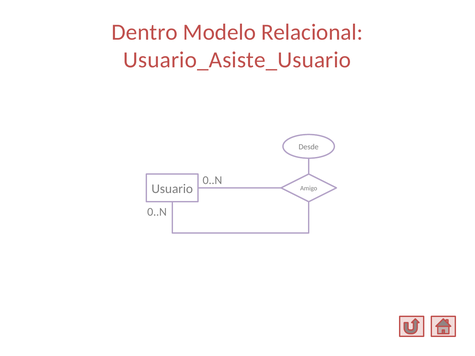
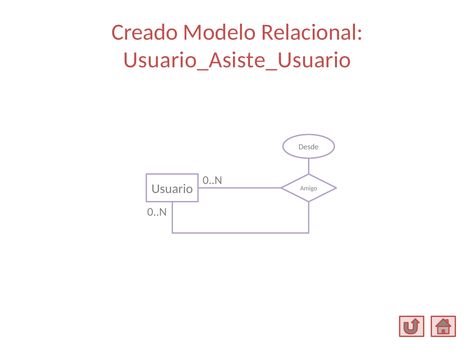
Dentro: Dentro -> Creado
